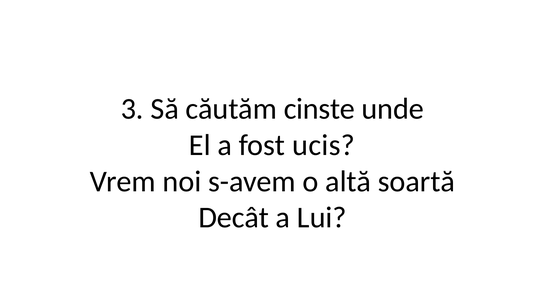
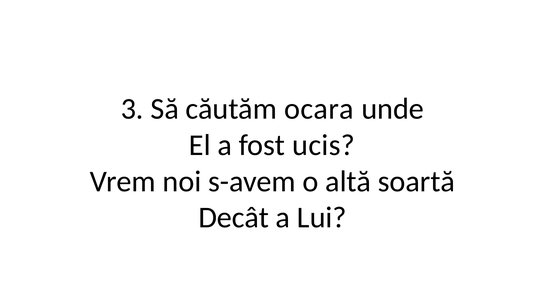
cinste: cinste -> ocara
